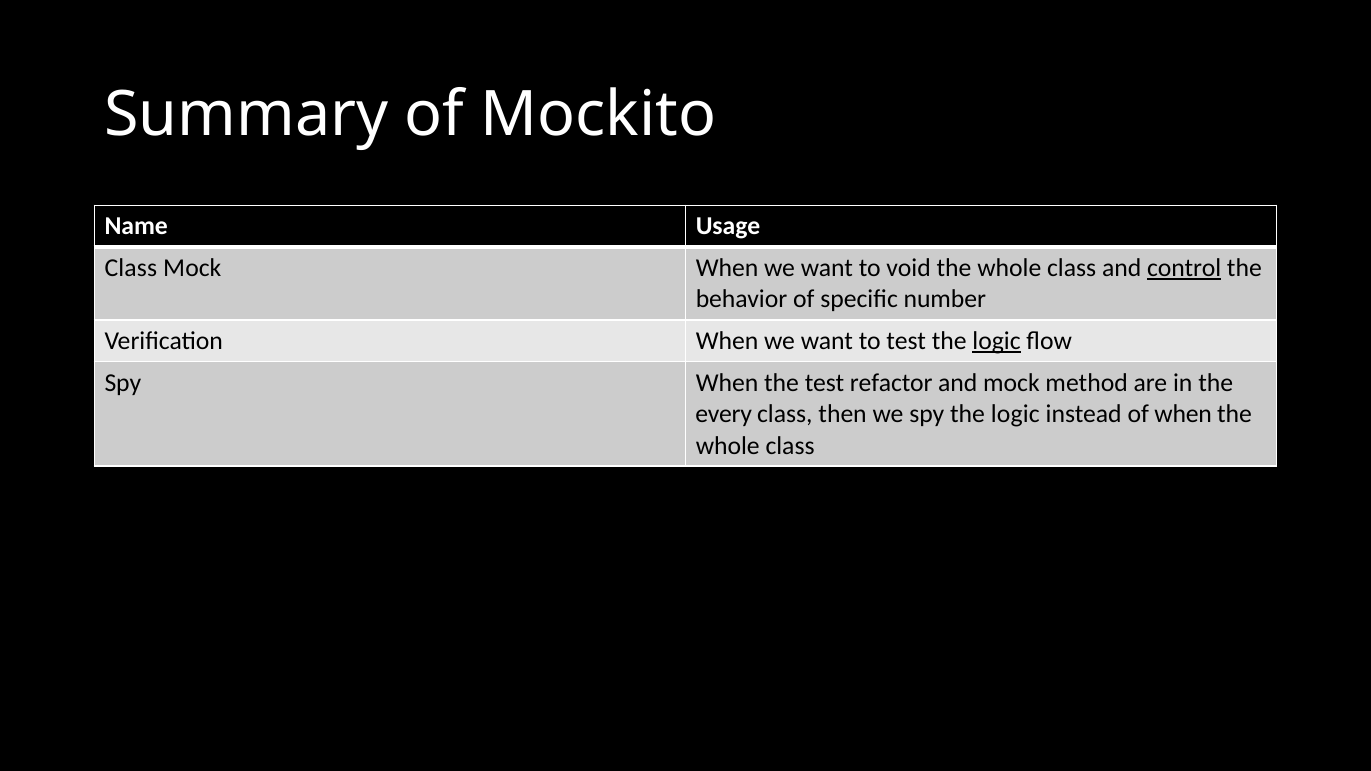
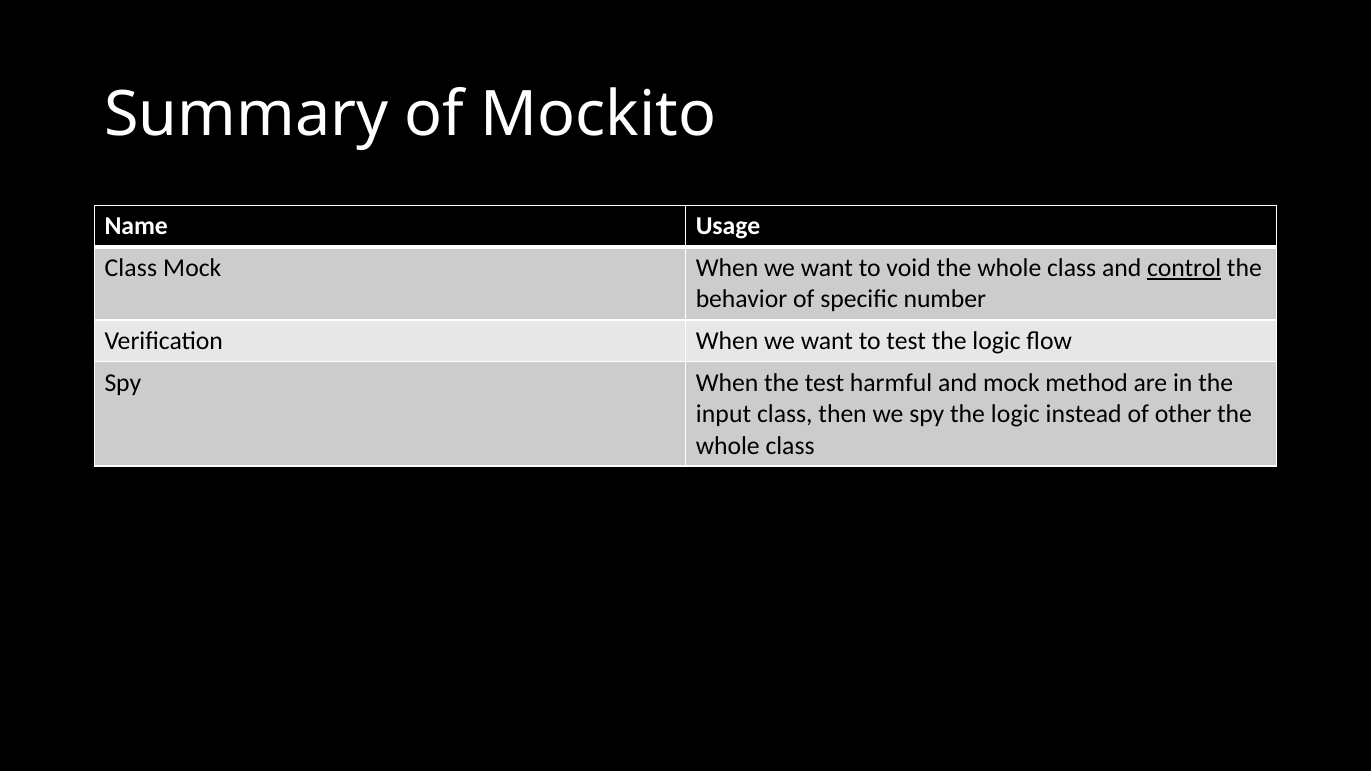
logic at (997, 341) underline: present -> none
refactor: refactor -> harmful
every: every -> input
of when: when -> other
